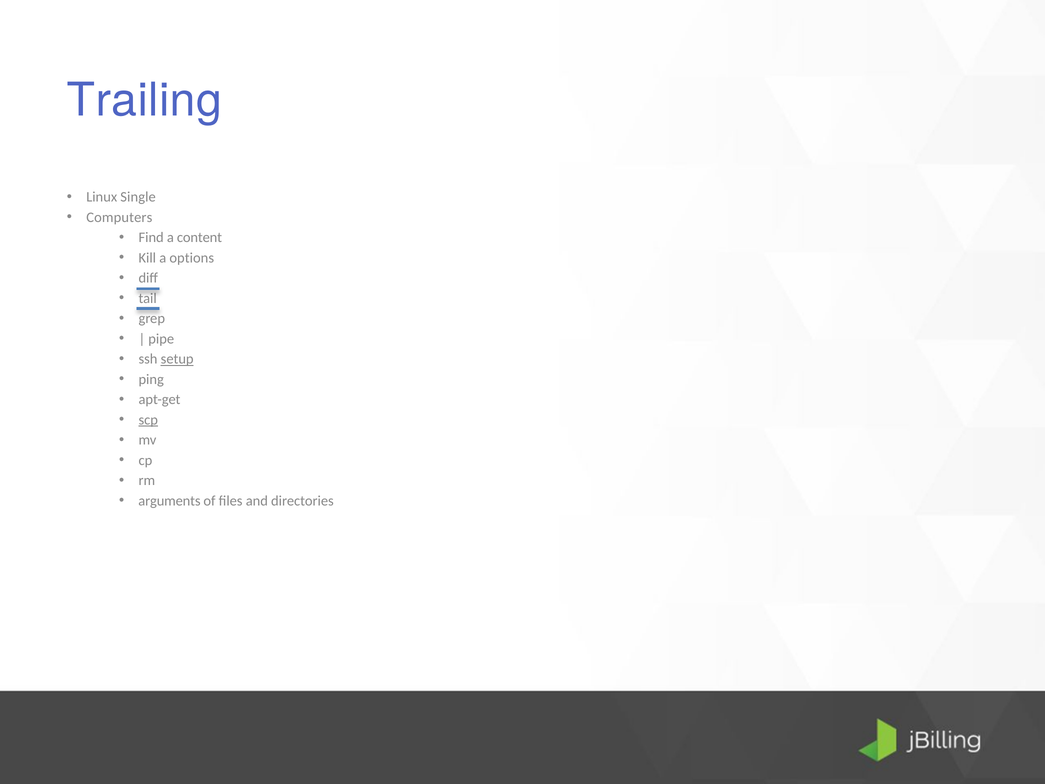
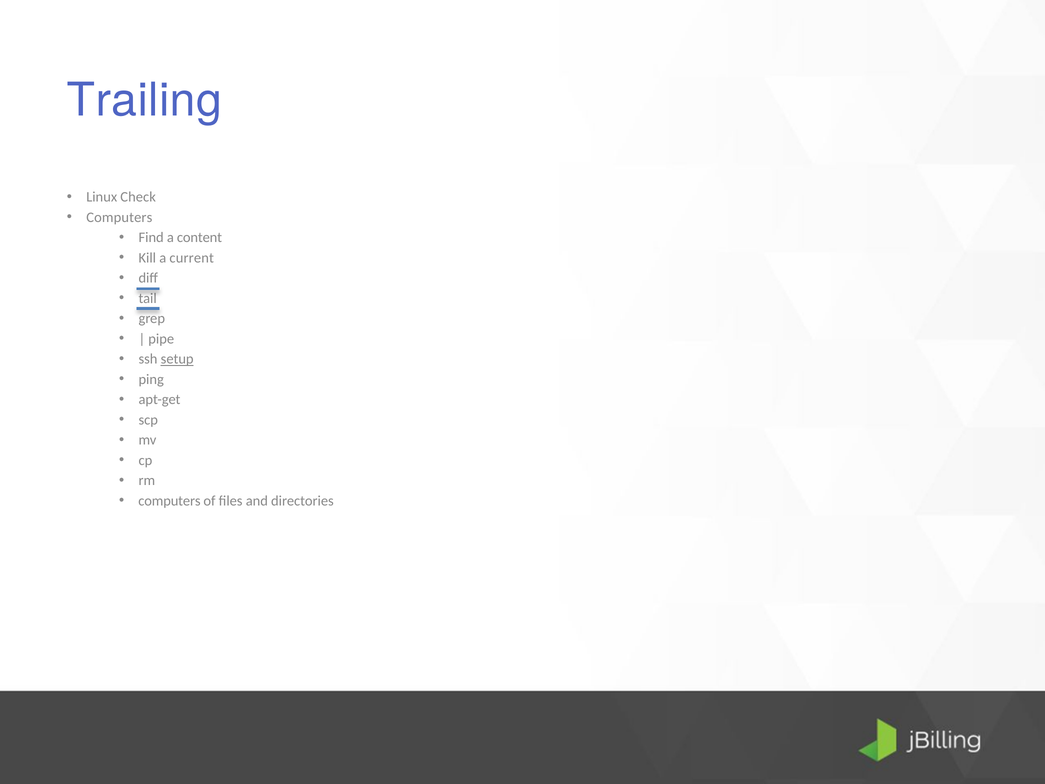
Single: Single -> Check
options: options -> current
scp underline: present -> none
arguments at (169, 501): arguments -> computers
